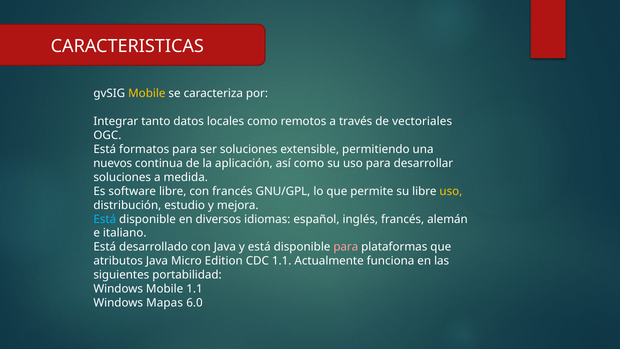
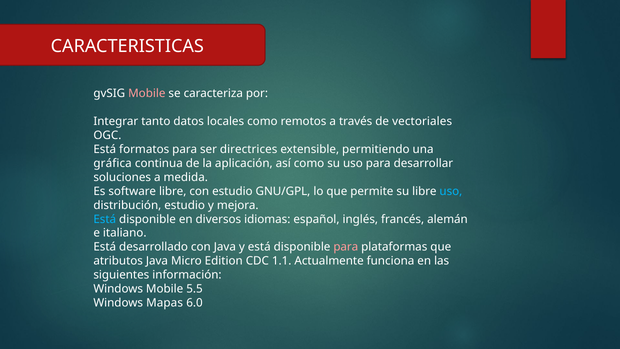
Mobile at (147, 93) colour: yellow -> pink
ser soluciones: soluciones -> directrices
nuevos: nuevos -> gráfica
con francés: francés -> estudio
uso at (451, 191) colour: yellow -> light blue
portabilidad: portabilidad -> información
Mobile 1.1: 1.1 -> 5.5
